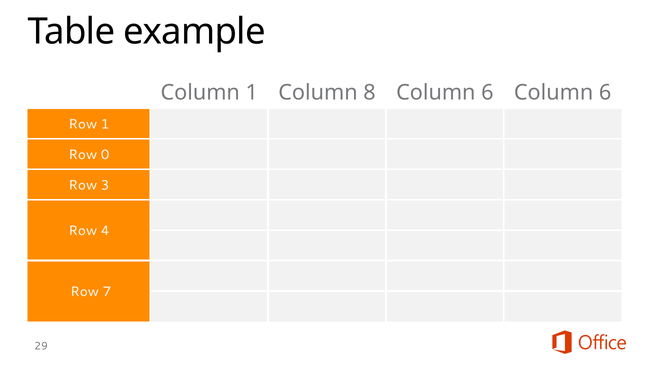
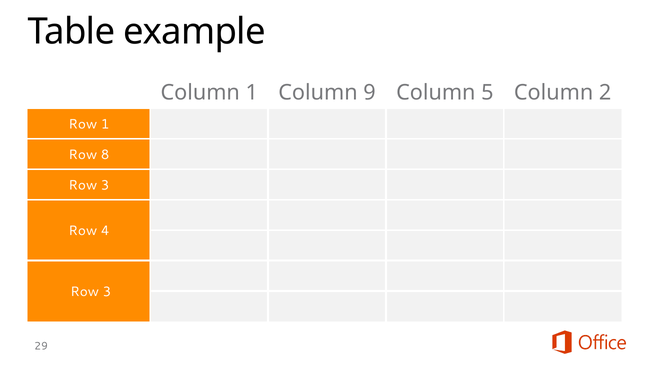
8: 8 -> 9
6 at (487, 92): 6 -> 5
6 at (605, 92): 6 -> 2
0: 0 -> 8
7 at (107, 292): 7 -> 3
